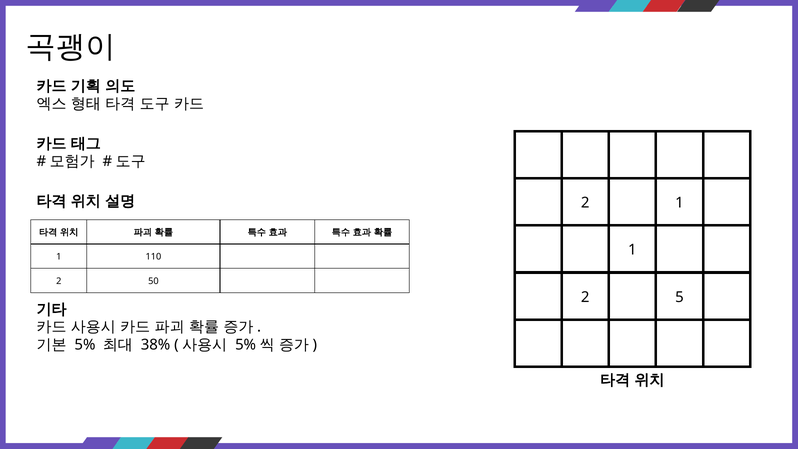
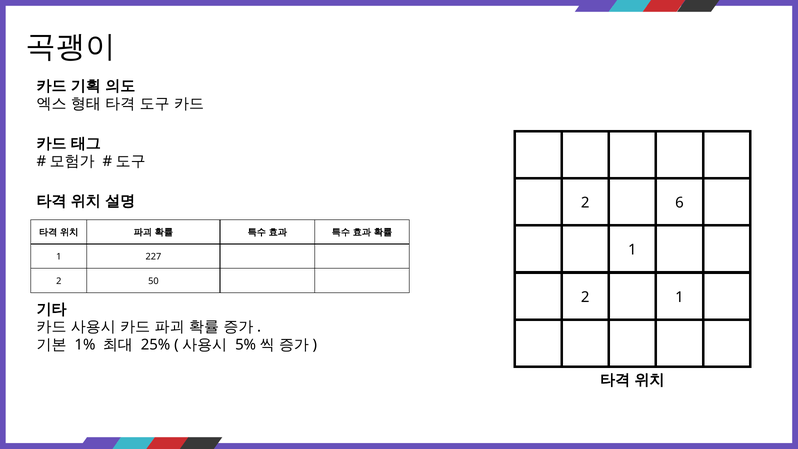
2 1: 1 -> 6
110: 110 -> 227
2 5: 5 -> 1
5%: 5% -> 1%
38%: 38% -> 25%
